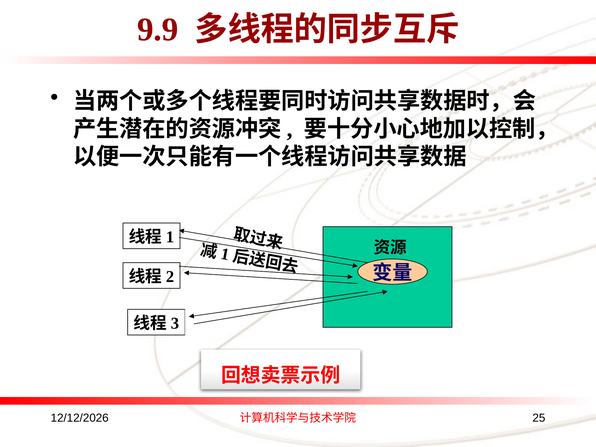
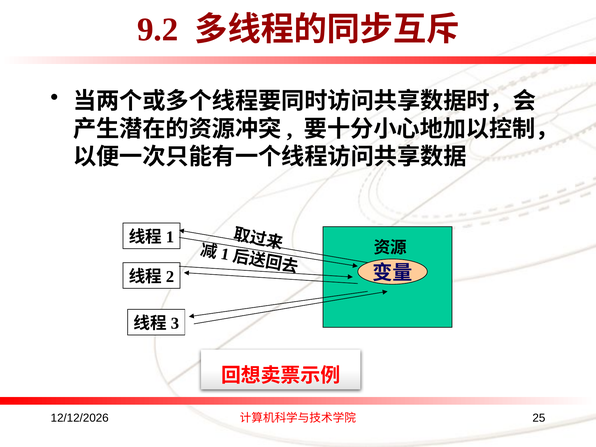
9.9: 9.9 -> 9.2
